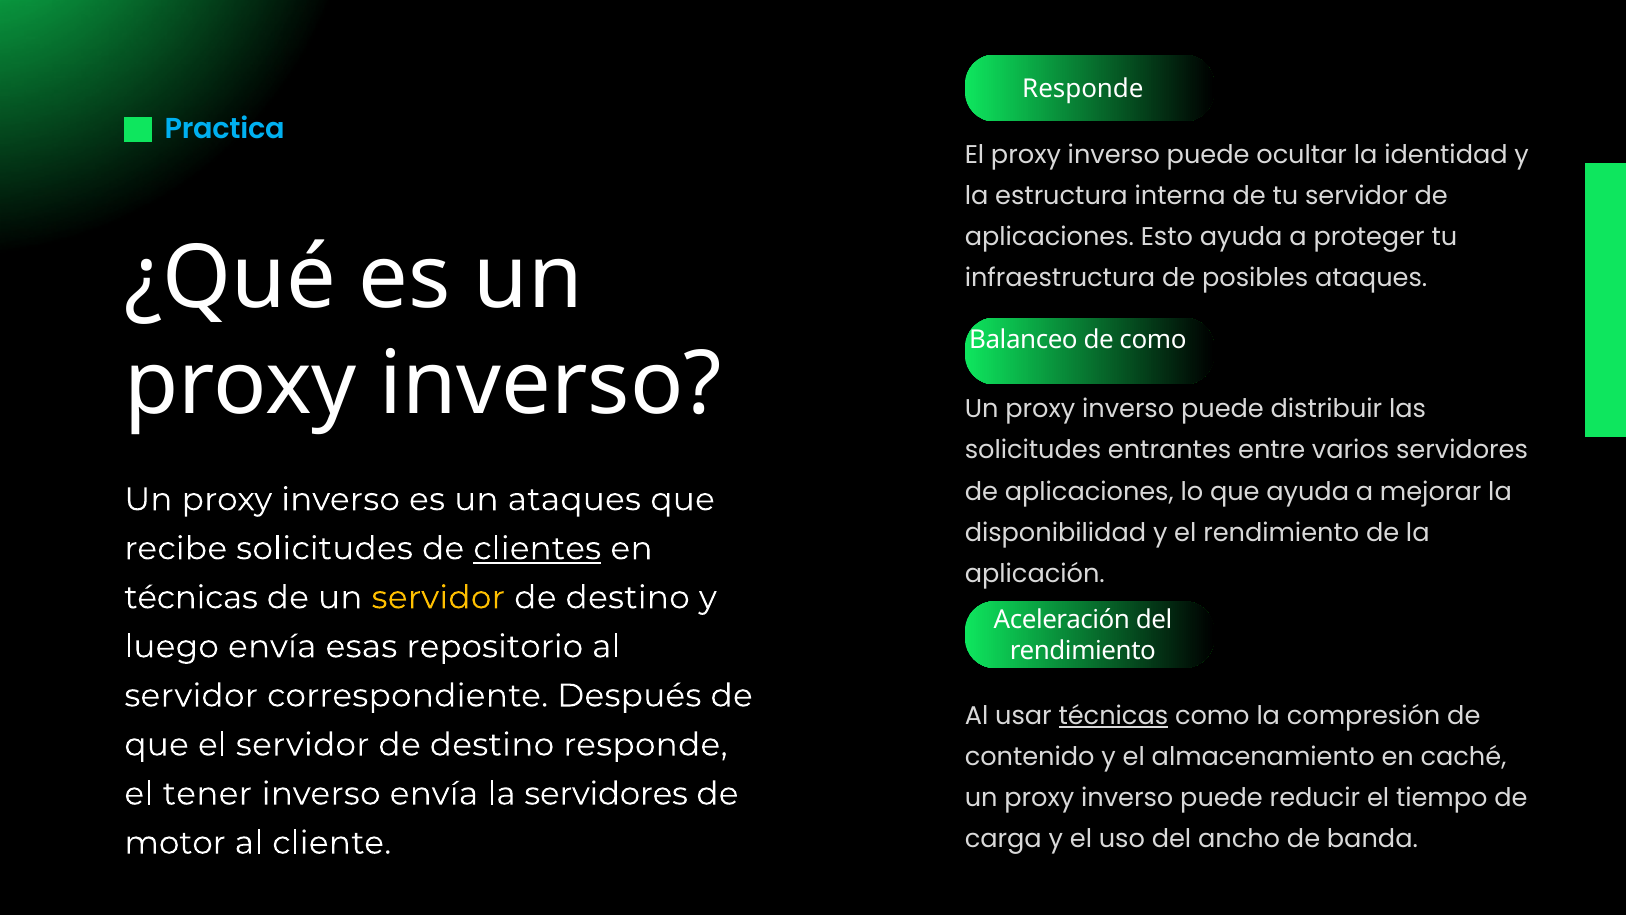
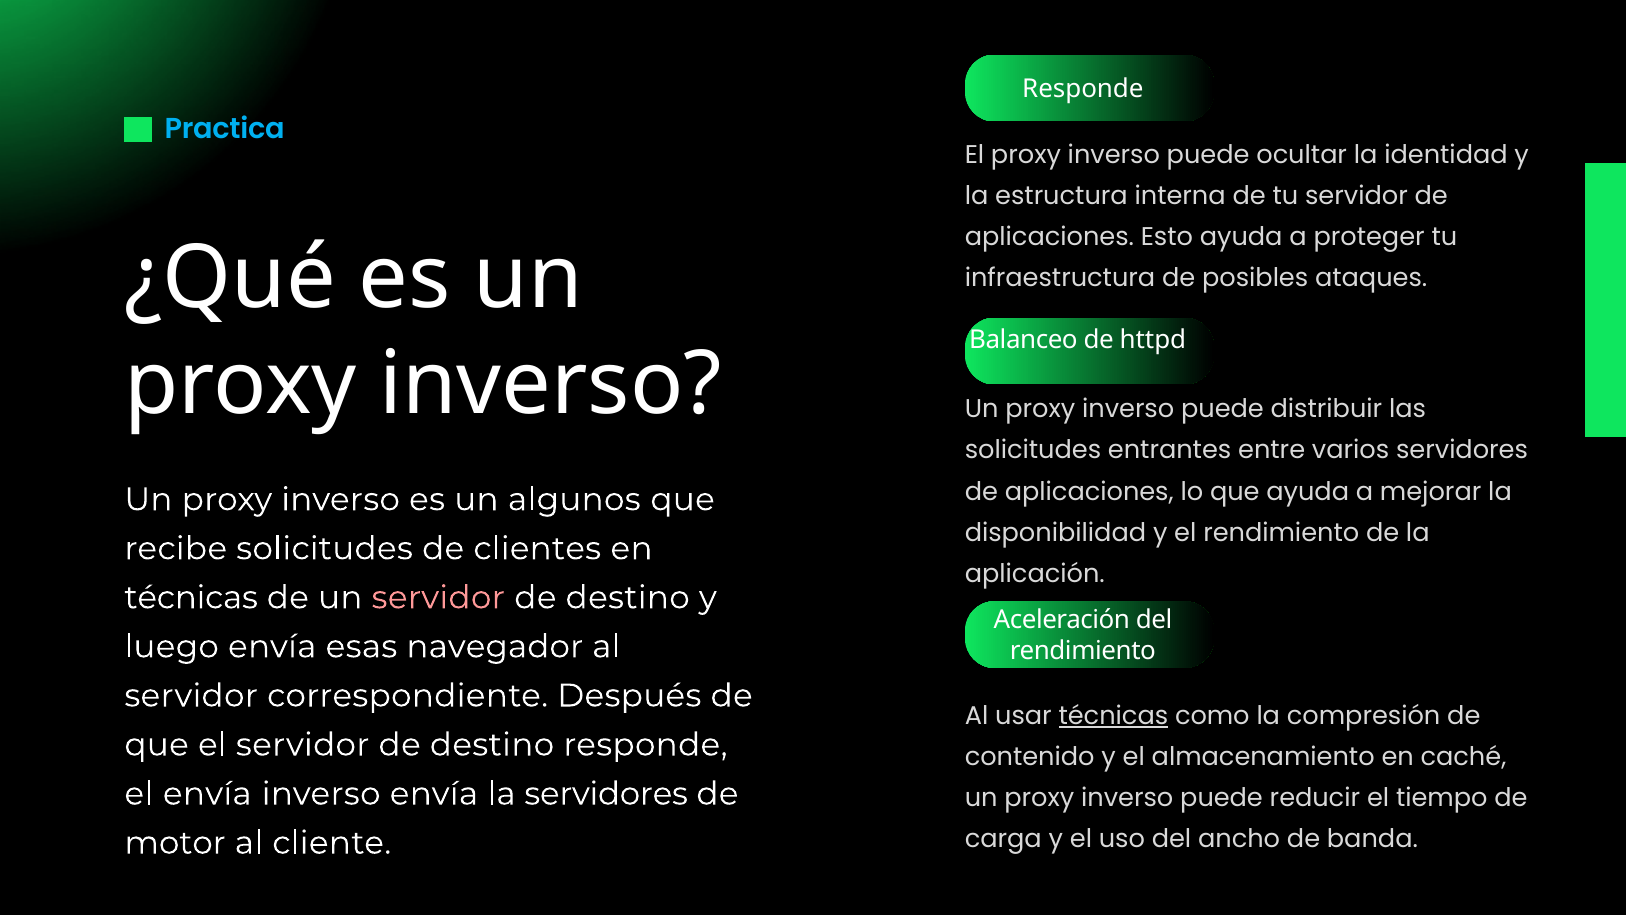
de como: como -> httpd
un ataques: ataques -> algunos
clientes underline: present -> none
servidor at (438, 597) colour: yellow -> pink
repositorio: repositorio -> navegador
el tener: tener -> envía
